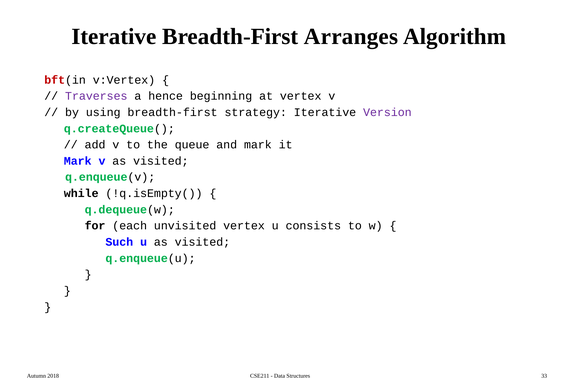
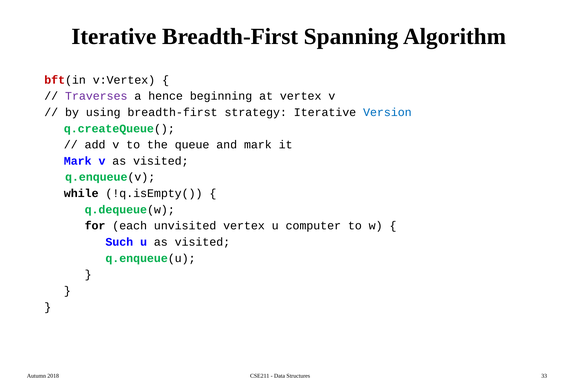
Arranges: Arranges -> Spanning
Version colour: purple -> blue
consists: consists -> computer
